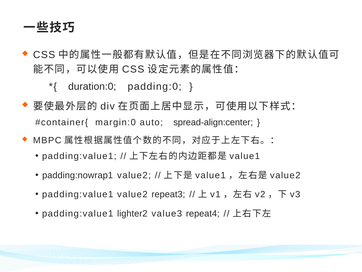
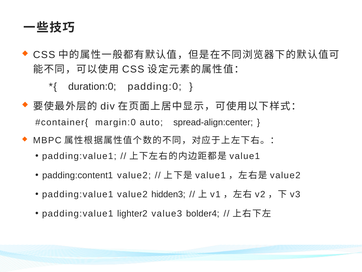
padding:nowrap1: padding:nowrap1 -> padding:content1
repeat3: repeat3 -> hidden3
repeat4: repeat4 -> bolder4
